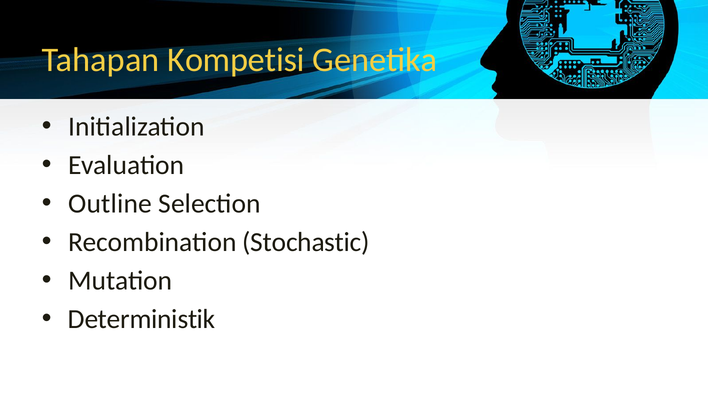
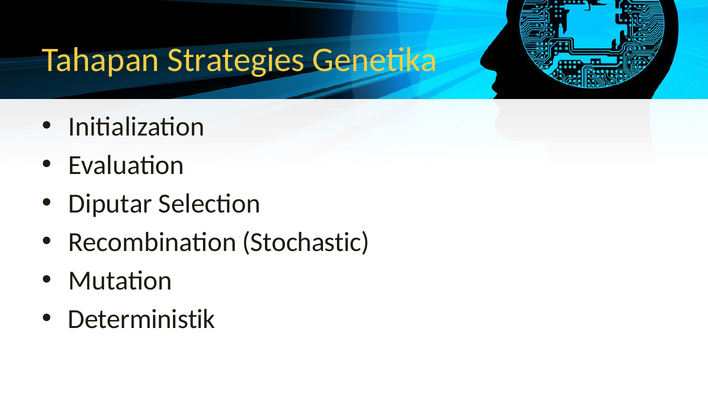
Kompetisi: Kompetisi -> Strategies
Outline: Outline -> Diputar
